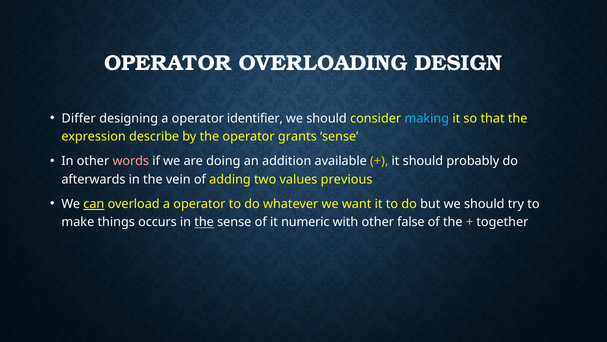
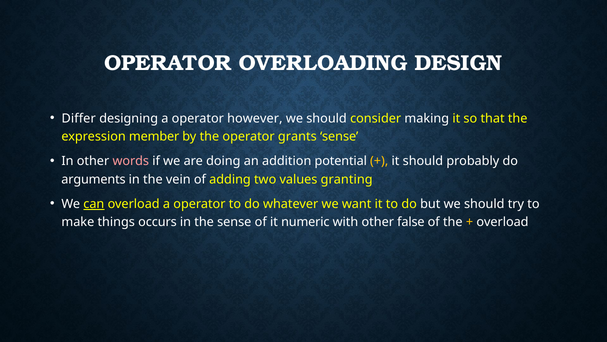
identifier: identifier -> however
making colour: light blue -> white
describe: describe -> member
available: available -> potential
afterwards: afterwards -> arguments
previous: previous -> granting
the at (204, 222) underline: present -> none
together at (502, 222): together -> overload
